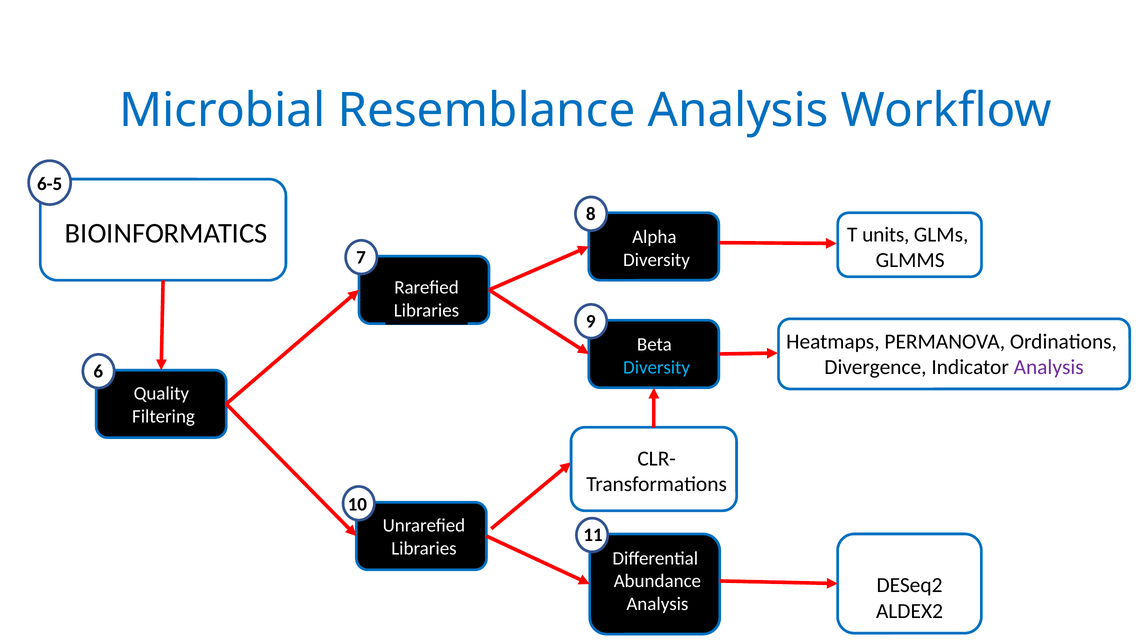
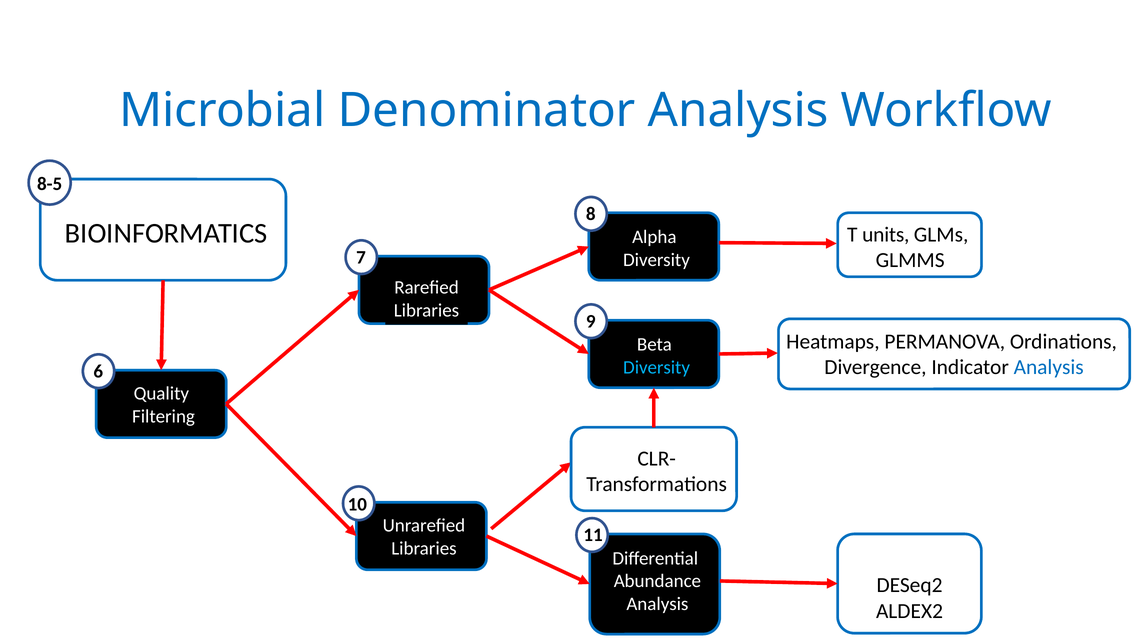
Resemblance: Resemblance -> Denominator
6-5: 6-5 -> 8-5
Analysis at (1049, 367) colour: purple -> blue
